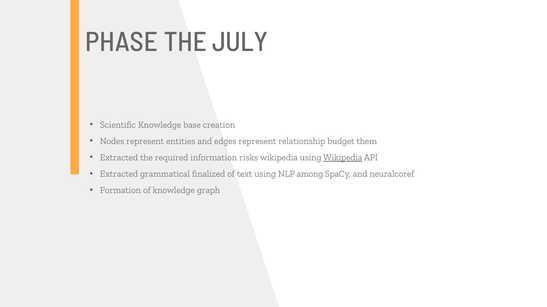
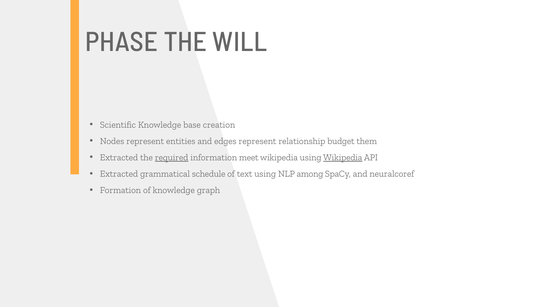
JULY: JULY -> WILL
required underline: none -> present
risks: risks -> meet
finalized: finalized -> schedule
